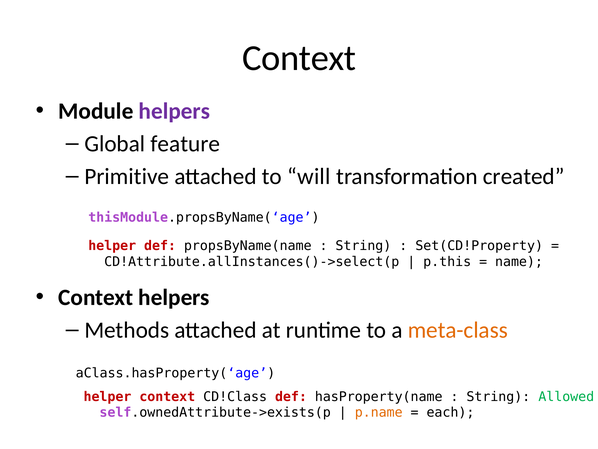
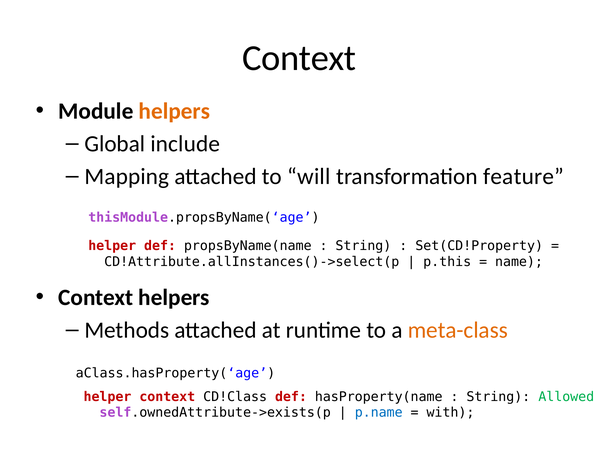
helpers at (174, 111) colour: purple -> orange
feature: feature -> include
Primitive: Primitive -> Mapping
created: created -> feature
p.name colour: orange -> blue
each: each -> with
